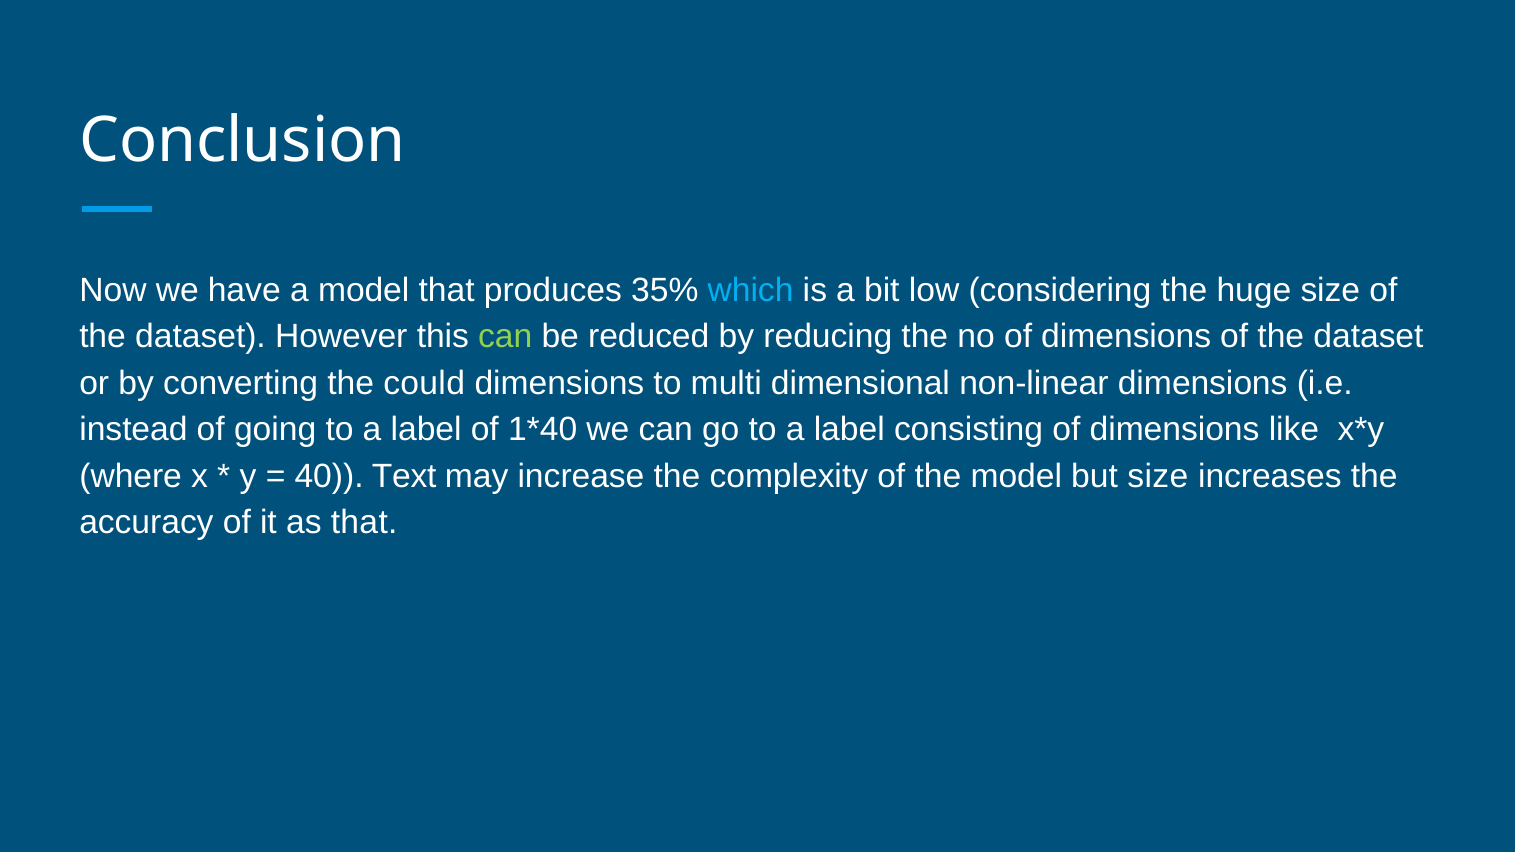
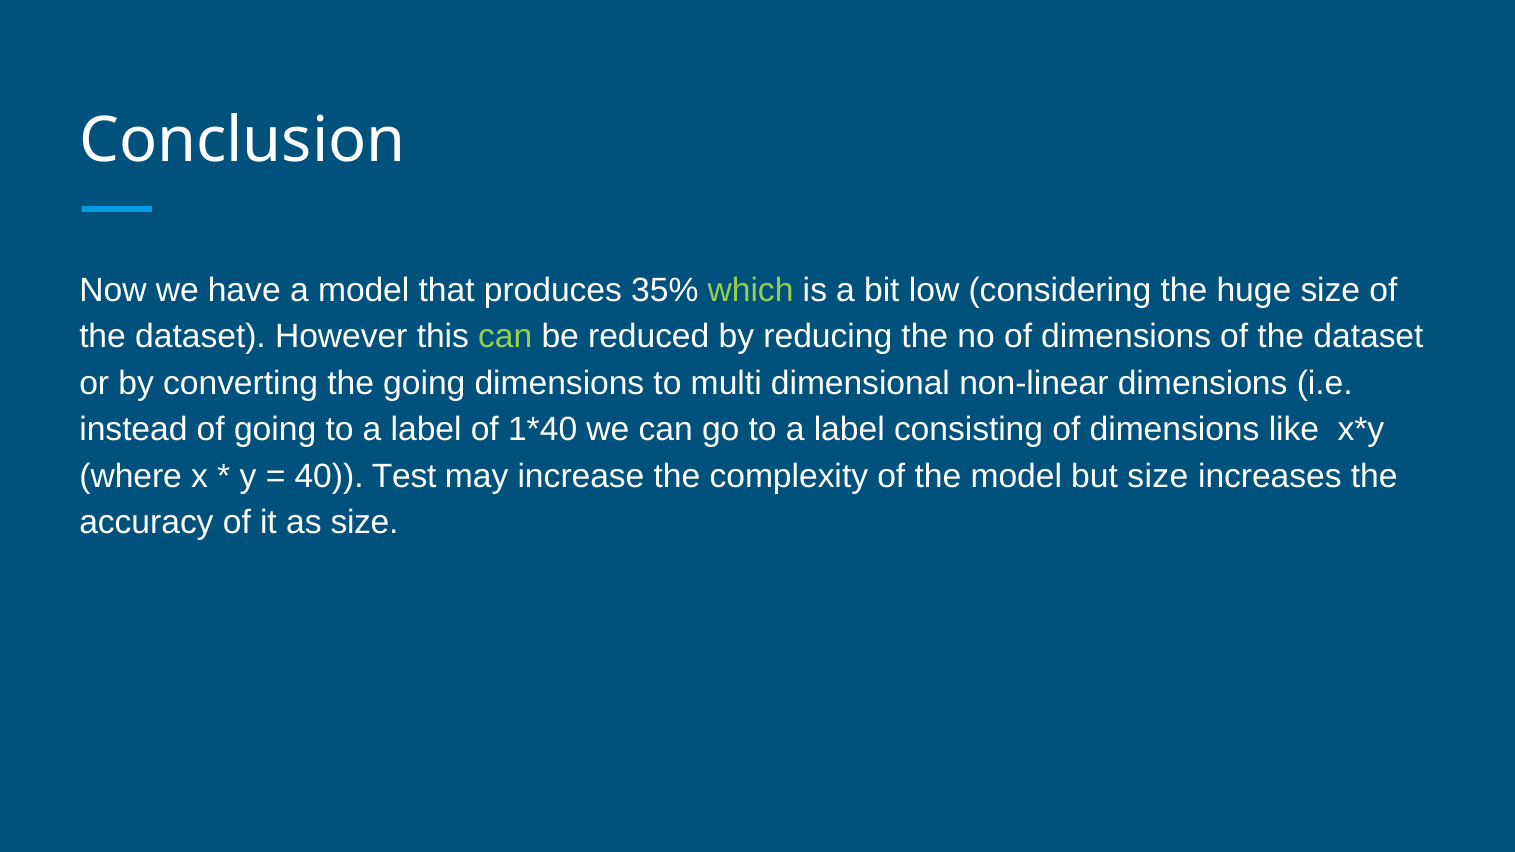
which colour: light blue -> light green
the could: could -> going
Text: Text -> Test
as that: that -> size
